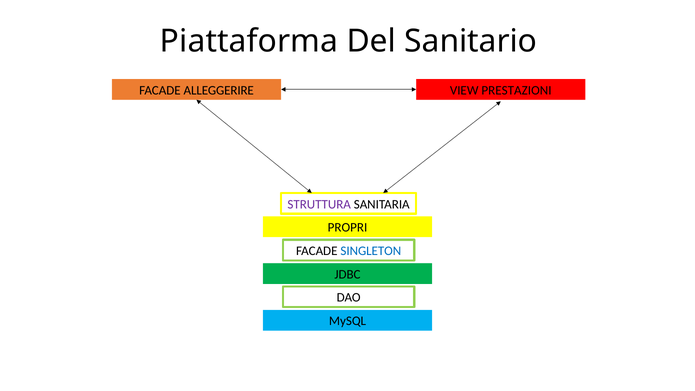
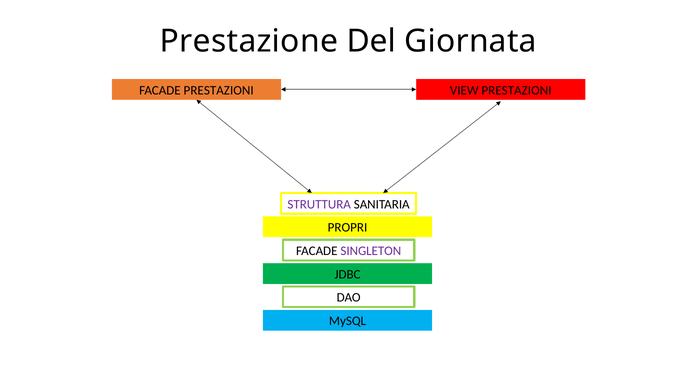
Piattaforma: Piattaforma -> Prestazione
Sanitario: Sanitario -> Giornata
FACADE ALLEGGERIRE: ALLEGGERIRE -> PRESTAZIONI
SINGLETON colour: blue -> purple
